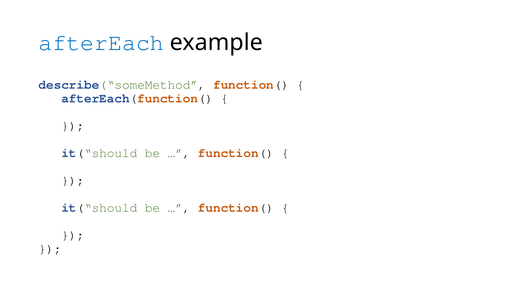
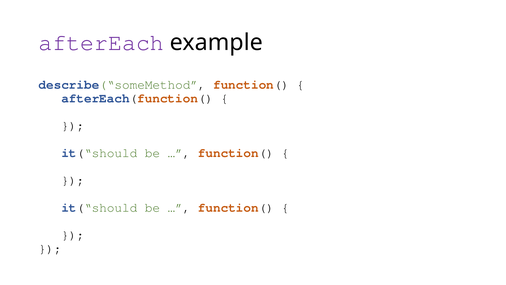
afterEach colour: blue -> purple
